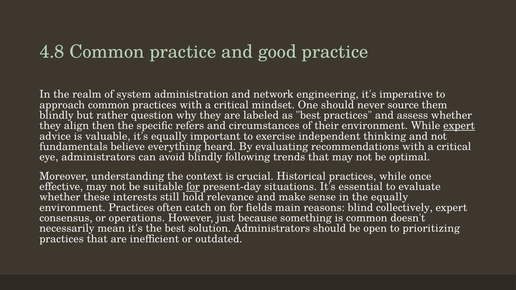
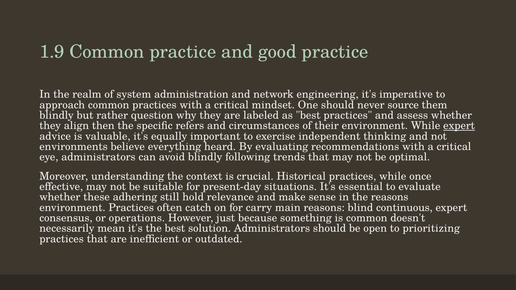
4.8: 4.8 -> 1.9
fundamentals: fundamentals -> environments
for at (193, 187) underline: present -> none
interests: interests -> adhering
the equally: equally -> reasons
fields: fields -> carry
collectively: collectively -> continuous
